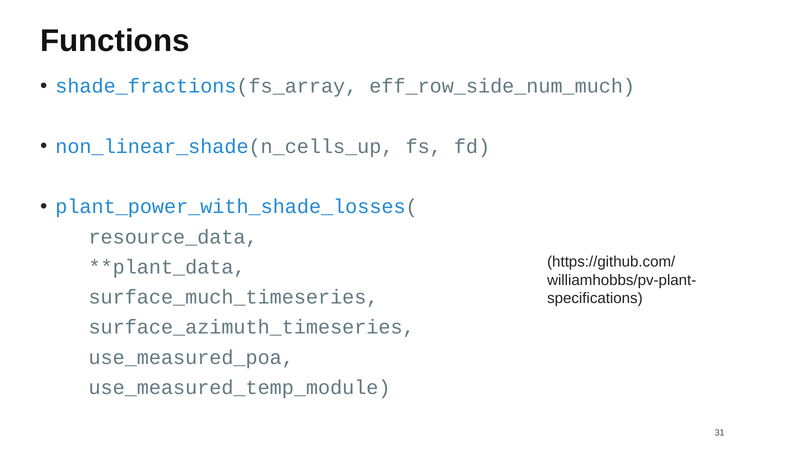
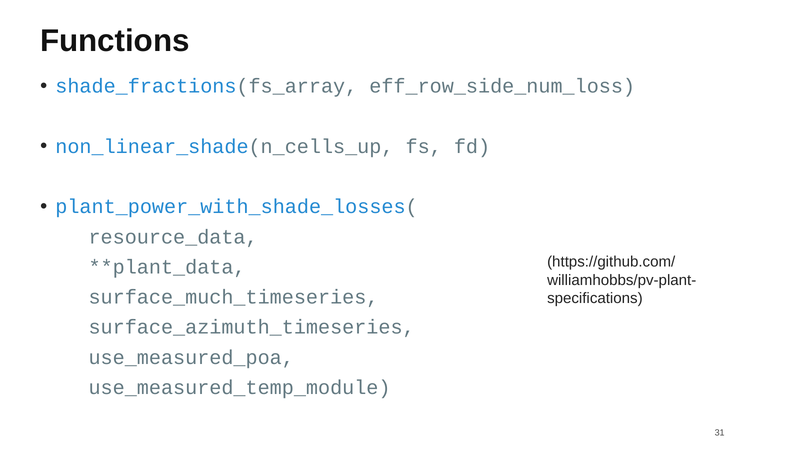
eff_row_side_num_much: eff_row_side_num_much -> eff_row_side_num_loss
